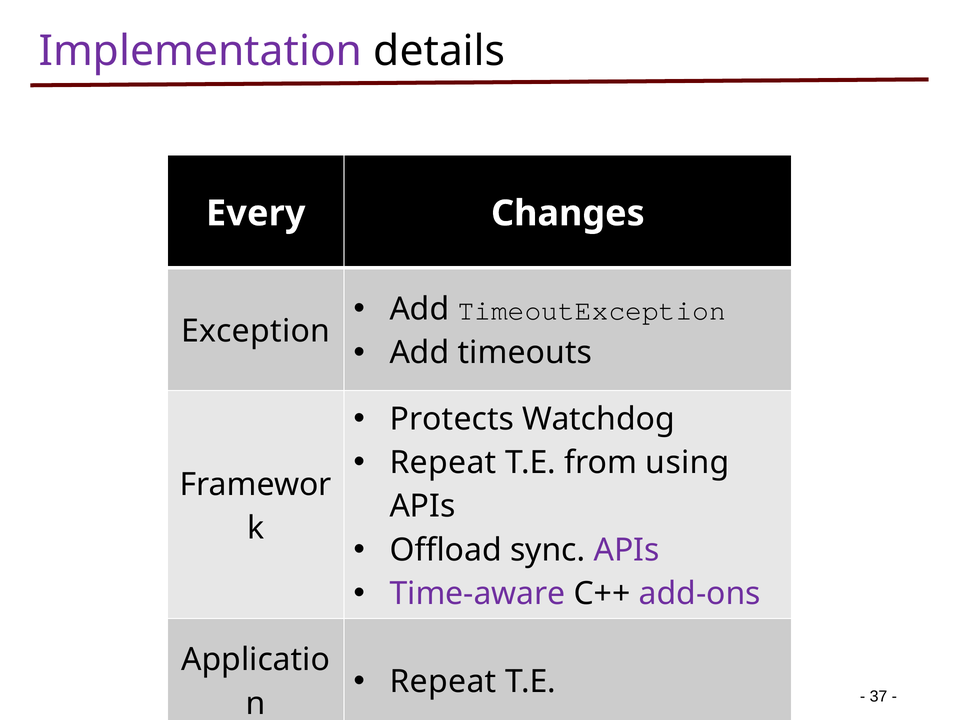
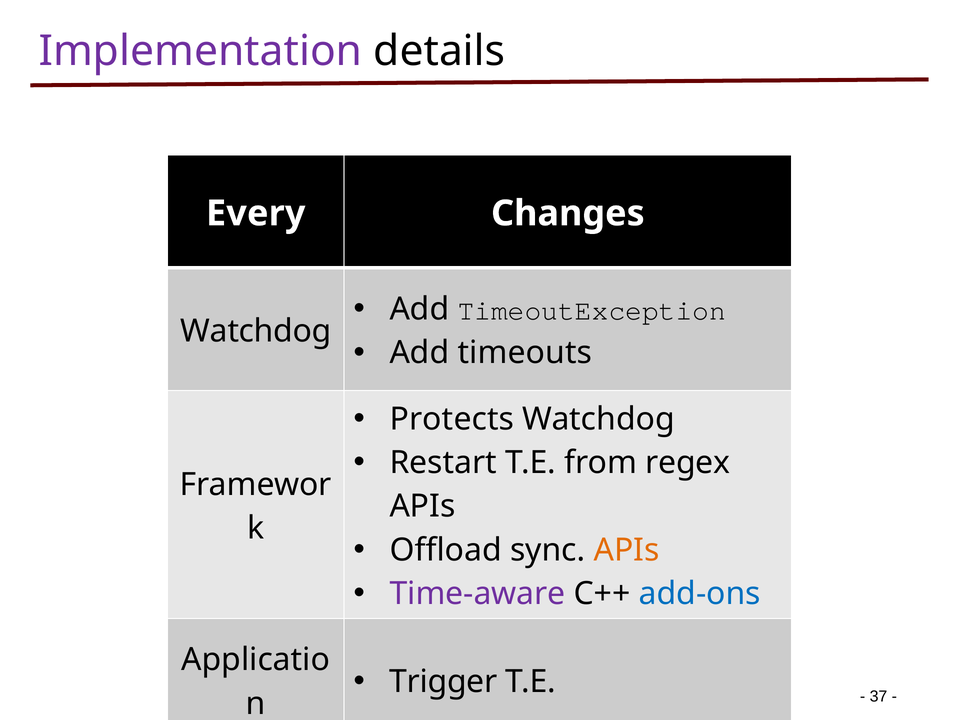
Exception at (256, 331): Exception -> Watchdog
Repeat at (443, 462): Repeat -> Restart
using: using -> regex
APIs at (627, 549) colour: purple -> orange
add-ons colour: purple -> blue
Repeat at (443, 681): Repeat -> Trigger
